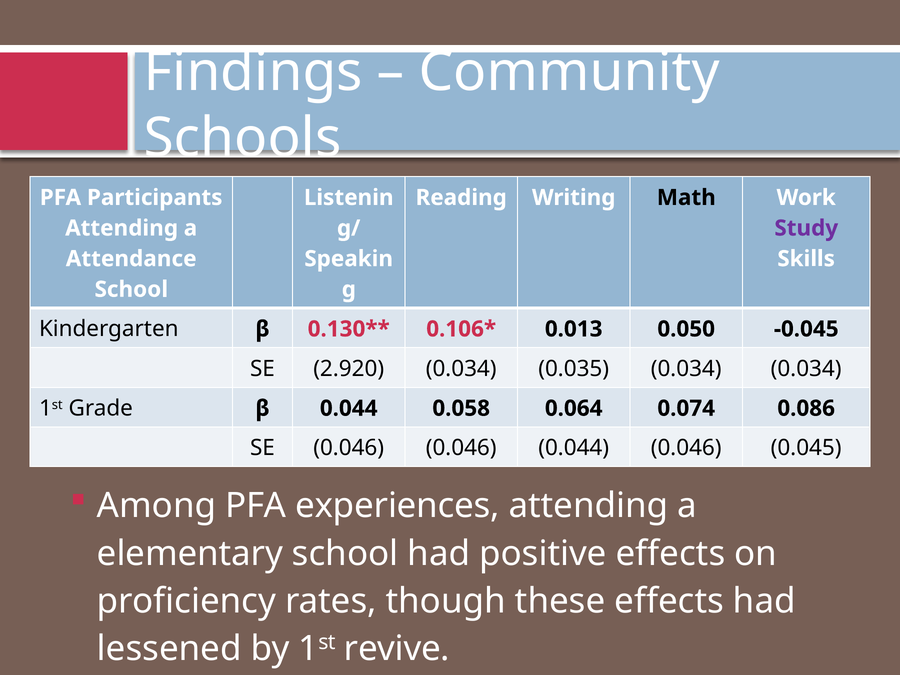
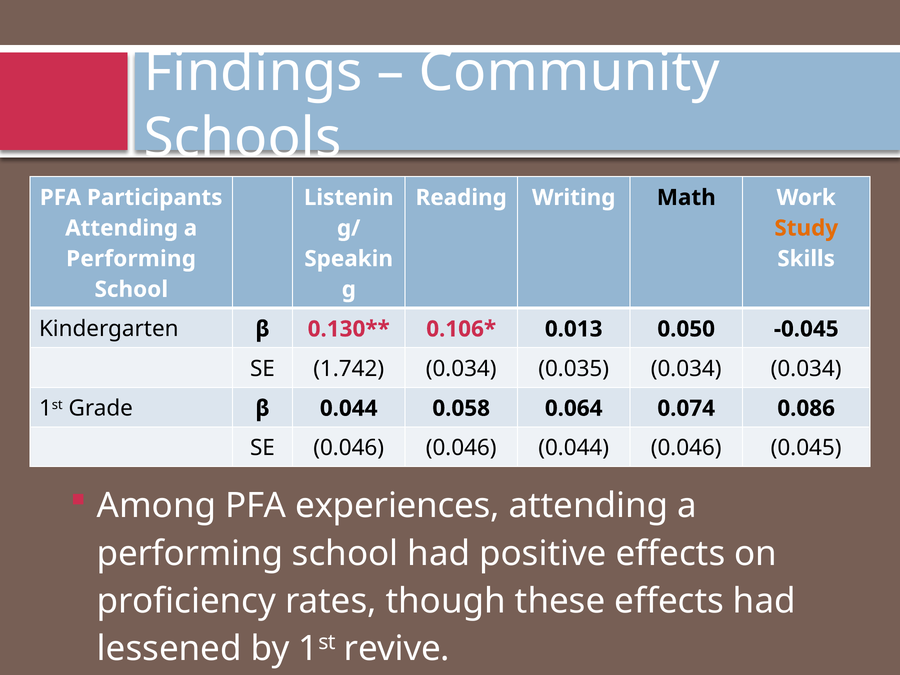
Study colour: purple -> orange
Attendance at (131, 259): Attendance -> Performing
2.920: 2.920 -> 1.742
elementary at (190, 553): elementary -> performing
